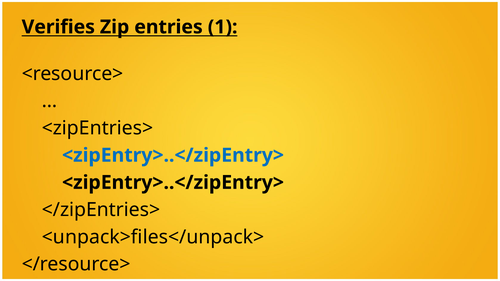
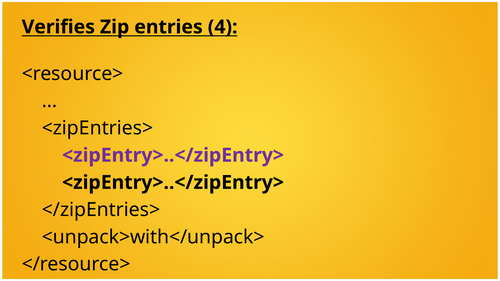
1: 1 -> 4
<zipEntry>..</zipEntry> at (173, 155) colour: blue -> purple
<unpack>files</unpack>: <unpack>files</unpack> -> <unpack>with</unpack>
